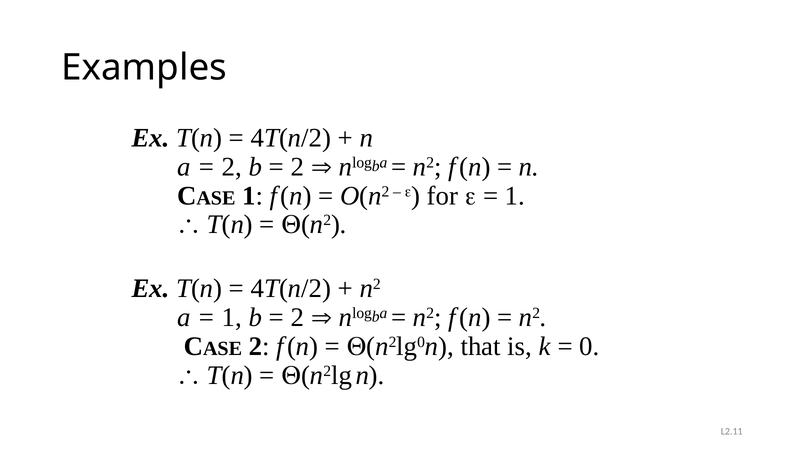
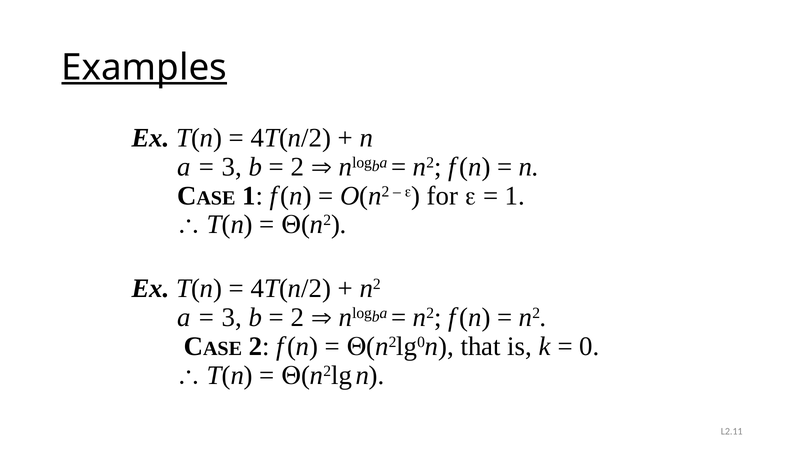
Examples underline: none -> present
2 at (232, 167): 2 -> 3
1 at (232, 318): 1 -> 3
